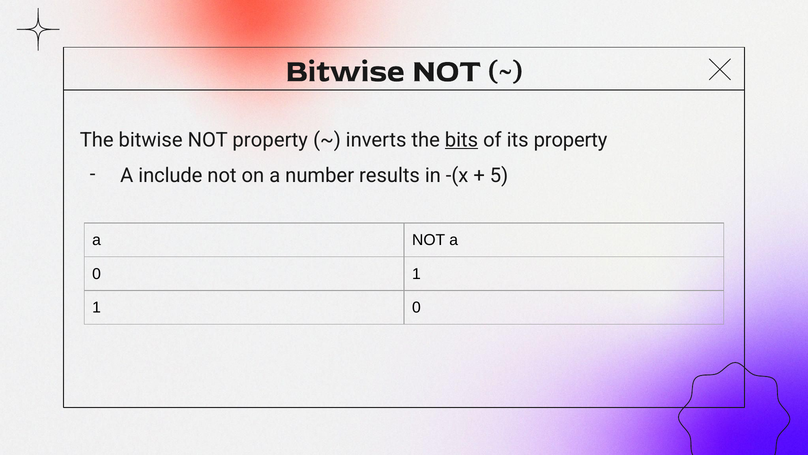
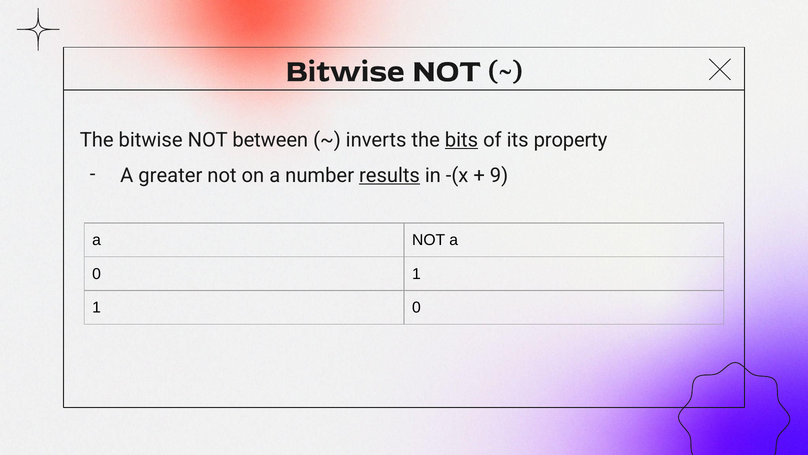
NOT property: property -> between
include: include -> greater
results underline: none -> present
5: 5 -> 9
